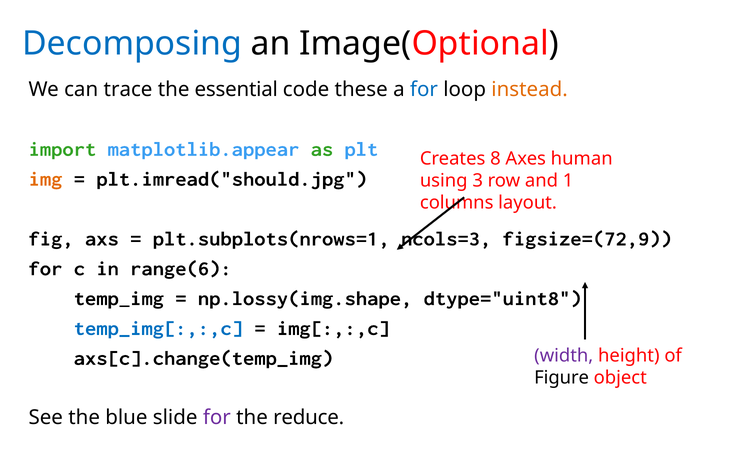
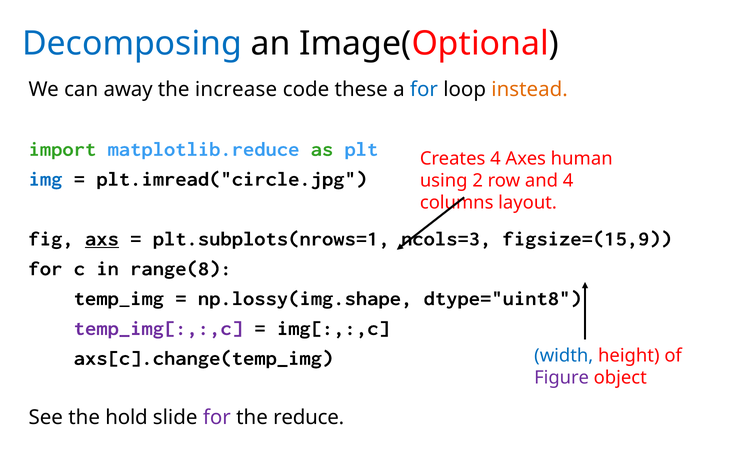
trace: trace -> away
essential: essential -> increase
matplotlib.appear: matplotlib.appear -> matplotlib.reduce
Creates 8: 8 -> 4
img colour: orange -> blue
plt.imread("should.jpg: plt.imread("should.jpg -> plt.imread("circle.jpg
3: 3 -> 2
and 1: 1 -> 4
axs underline: none -> present
figsize=(72,9: figsize=(72,9 -> figsize=(15,9
range(6: range(6 -> range(8
temp_img[:,:,c colour: blue -> purple
width colour: purple -> blue
Figure colour: black -> purple
blue: blue -> hold
